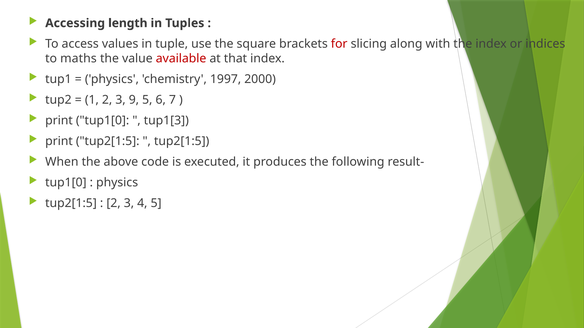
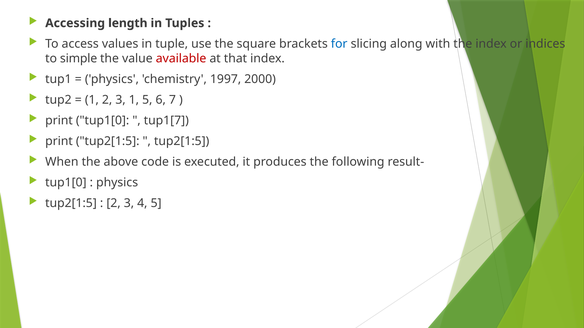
for colour: red -> blue
maths: maths -> simple
3 9: 9 -> 1
tup1[3: tup1[3 -> tup1[7
